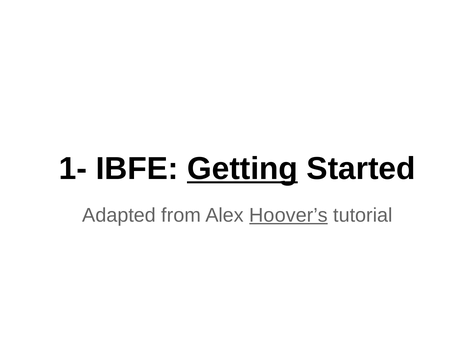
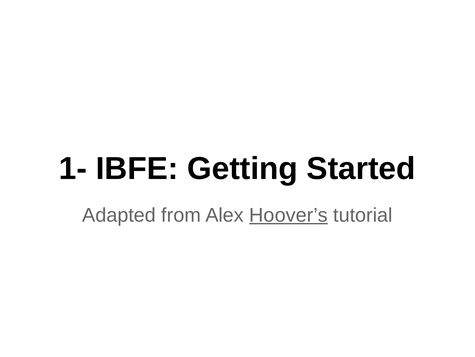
Getting underline: present -> none
